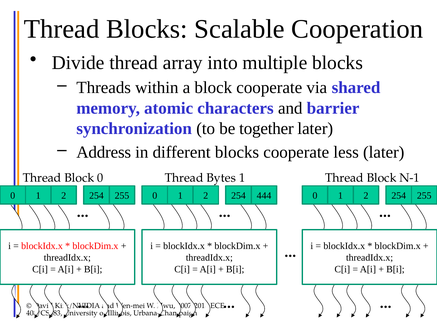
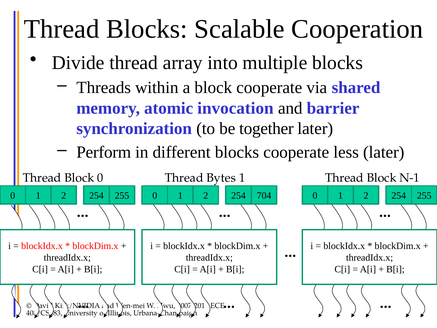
characters: characters -> invocation
Address: Address -> Perform
444: 444 -> 704
